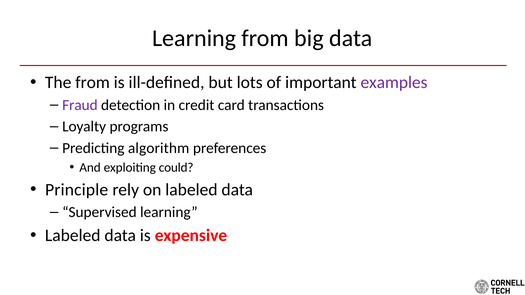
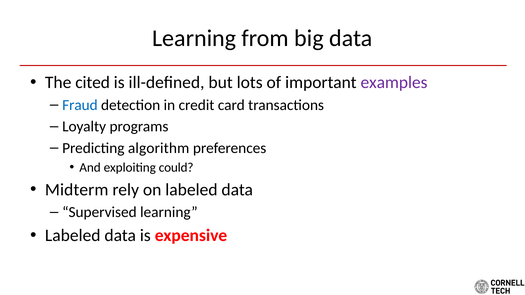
The from: from -> cited
Fraud colour: purple -> blue
Principle: Principle -> Midterm
